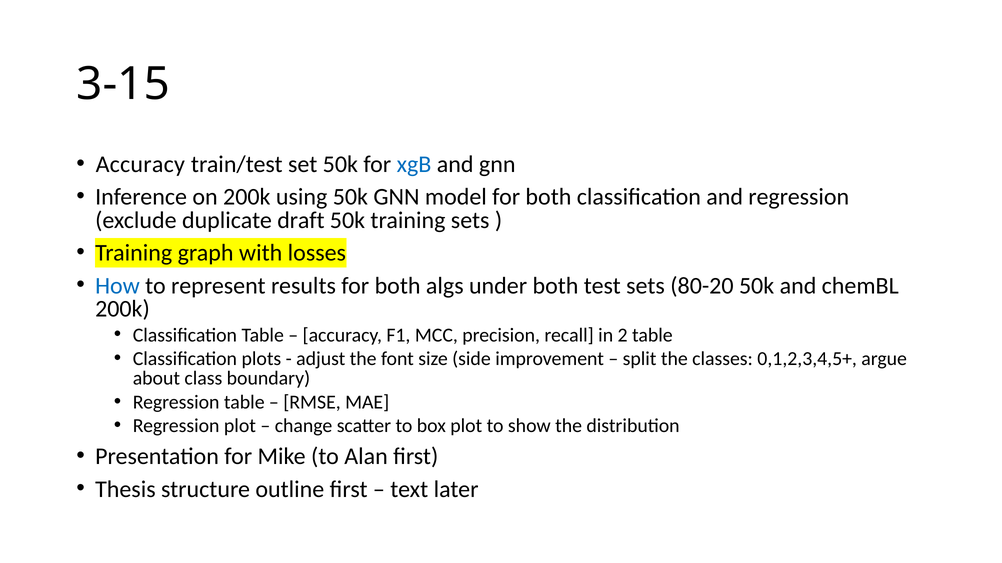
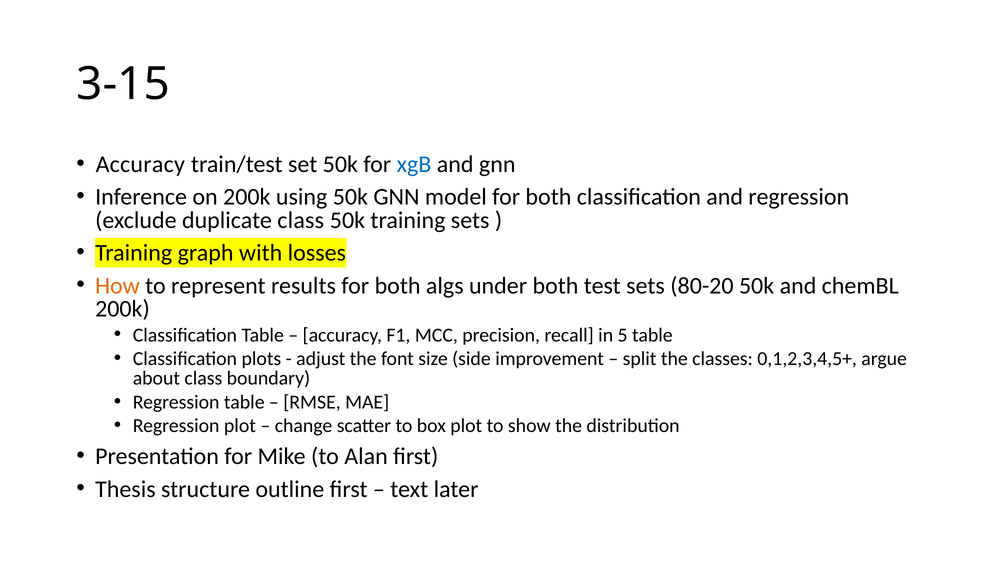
duplicate draft: draft -> class
How colour: blue -> orange
2: 2 -> 5
